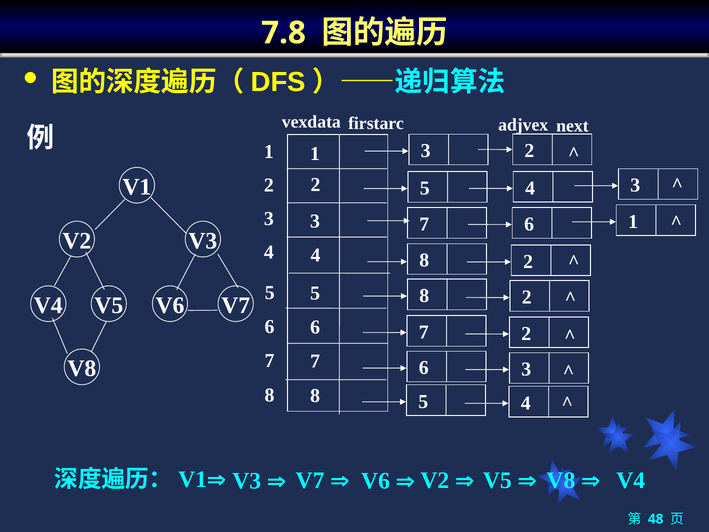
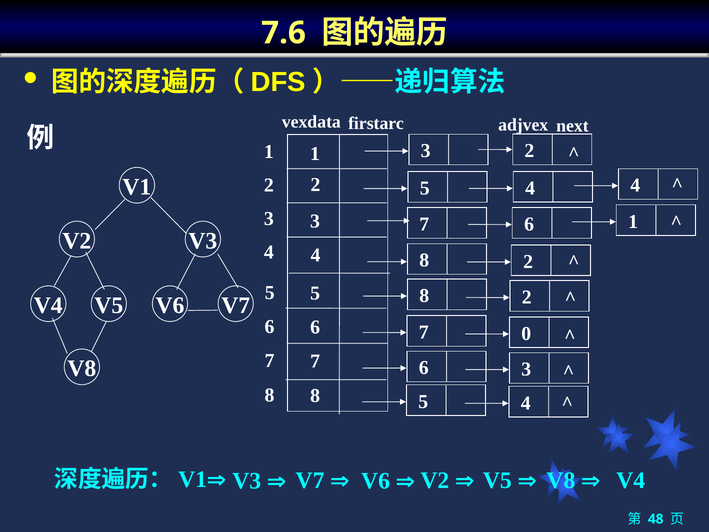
7.8: 7.8 -> 7.6
4 3: 3 -> 4
7 2: 2 -> 0
